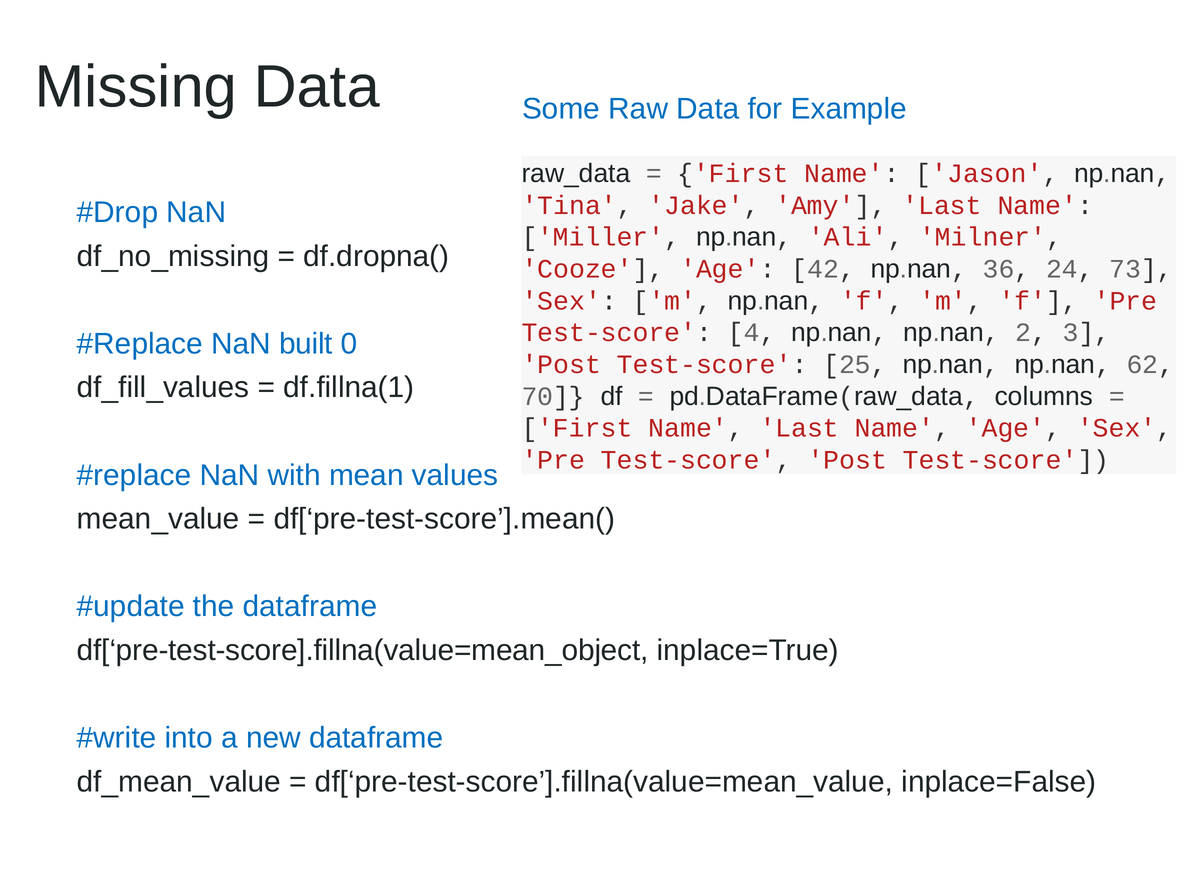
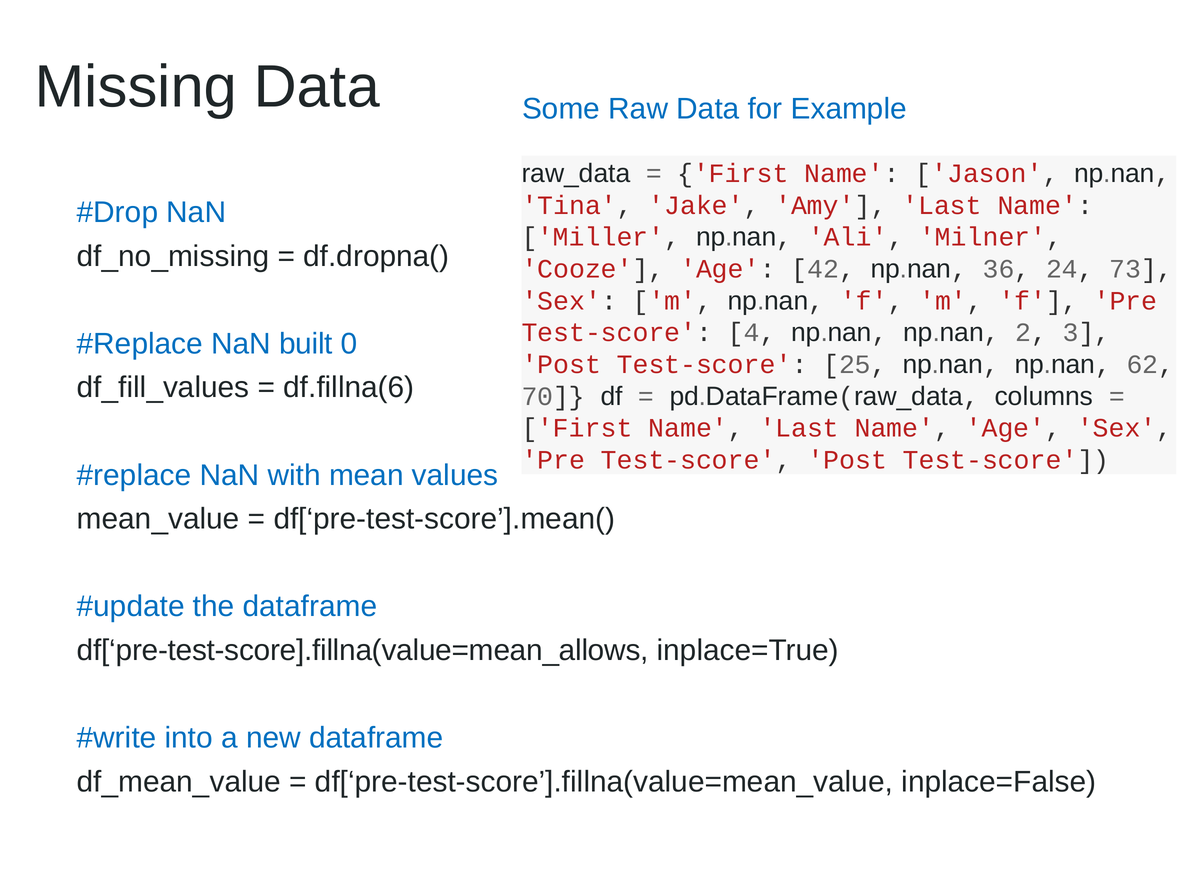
df.fillna(1: df.fillna(1 -> df.fillna(6
df[‘pre-test-score].fillna(value=mean_object: df[‘pre-test-score].fillna(value=mean_object -> df[‘pre-test-score].fillna(value=mean_allows
